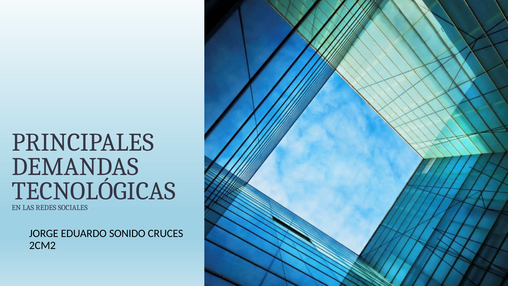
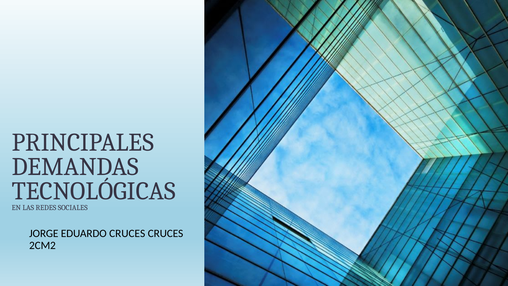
EDUARDO SONIDO: SONIDO -> CRUCES
